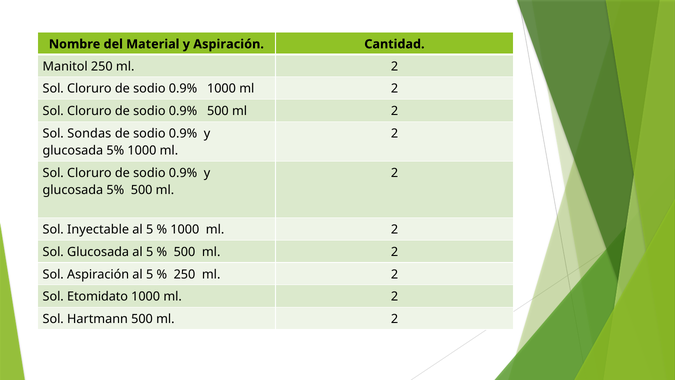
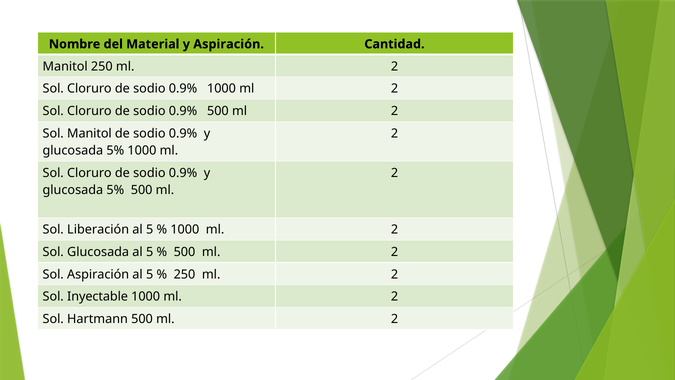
Sol Sondas: Sondas -> Manitol
Inyectable: Inyectable -> Liberación
Etomidato: Etomidato -> Inyectable
